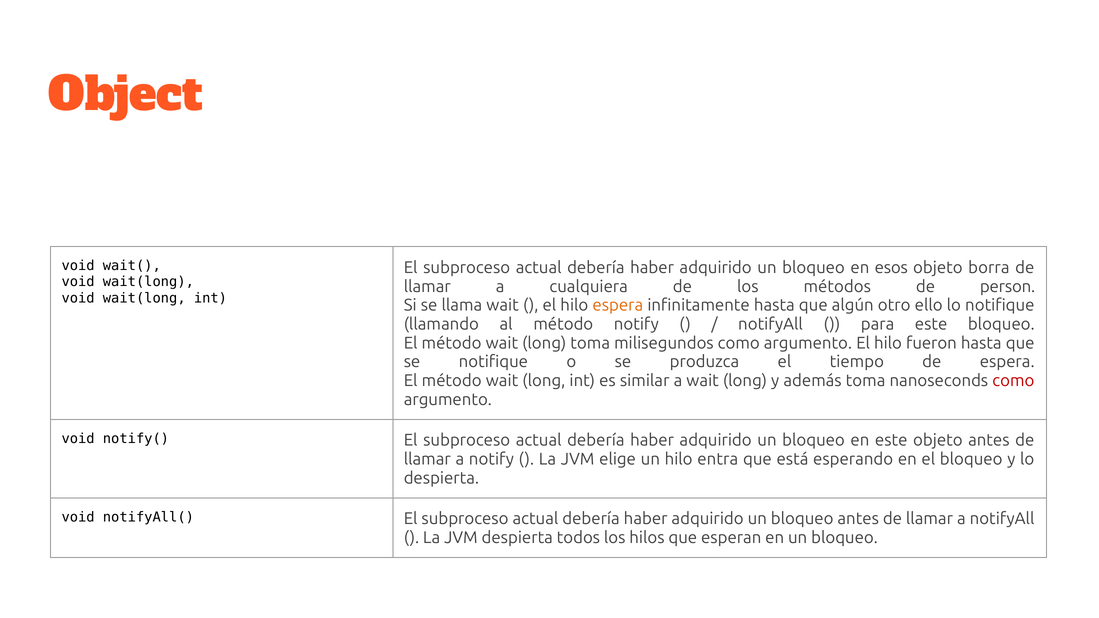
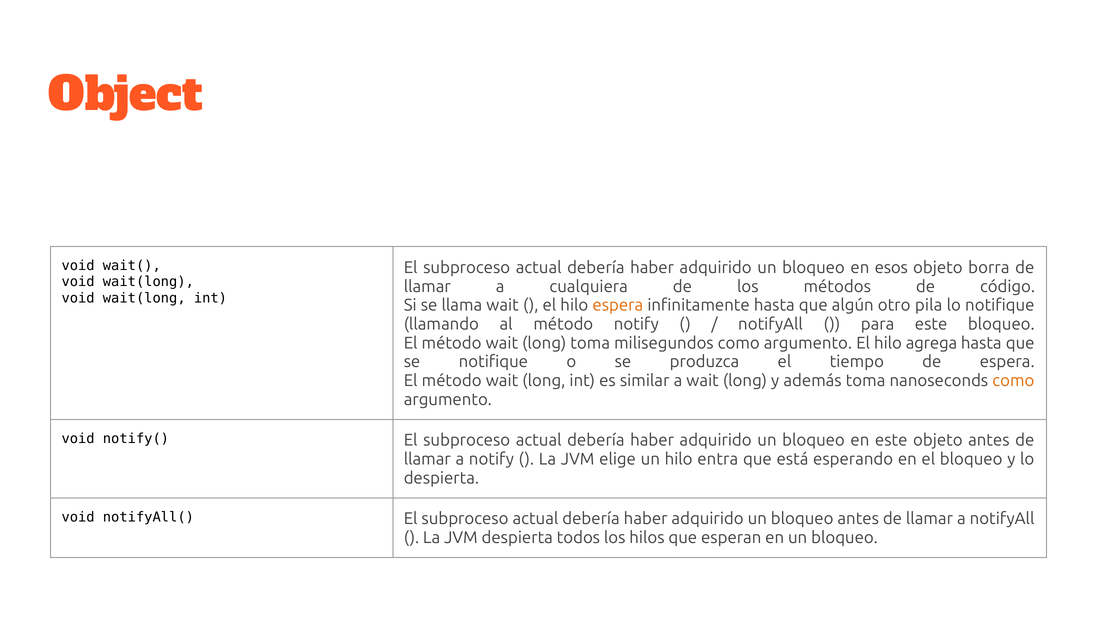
person: person -> código
ello: ello -> pila
fueron: fueron -> agrega
como at (1013, 381) colour: red -> orange
